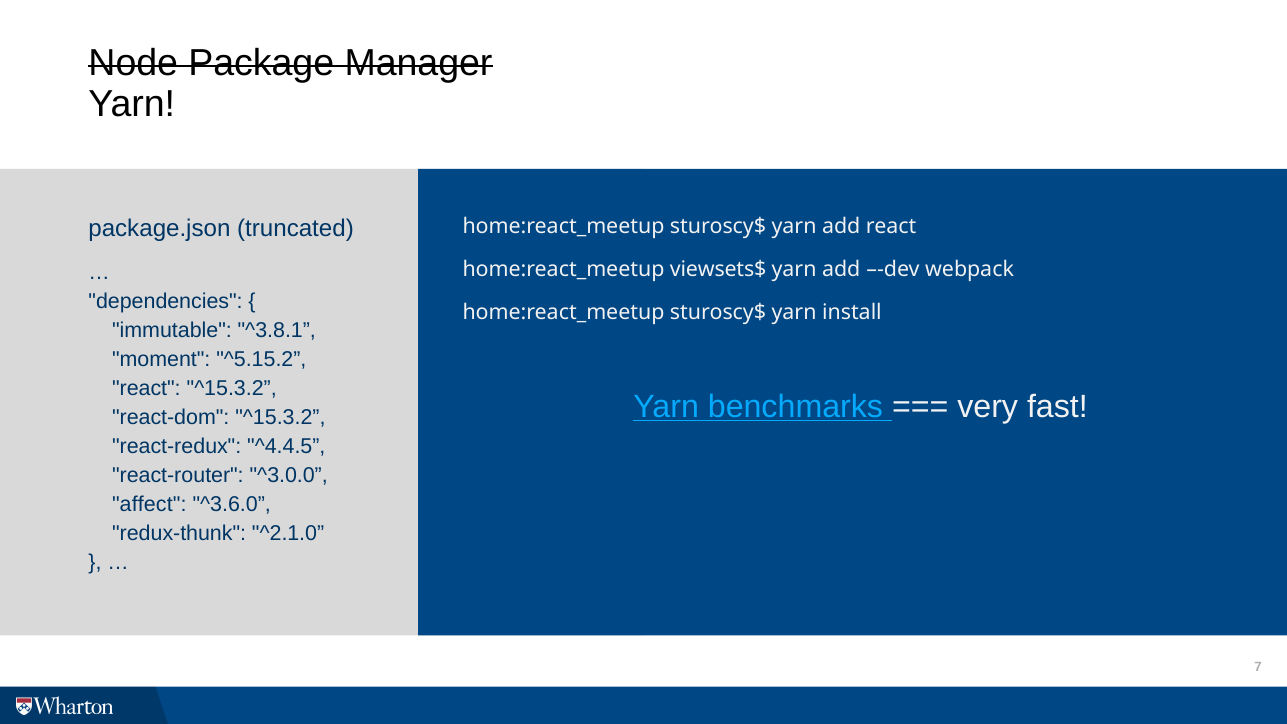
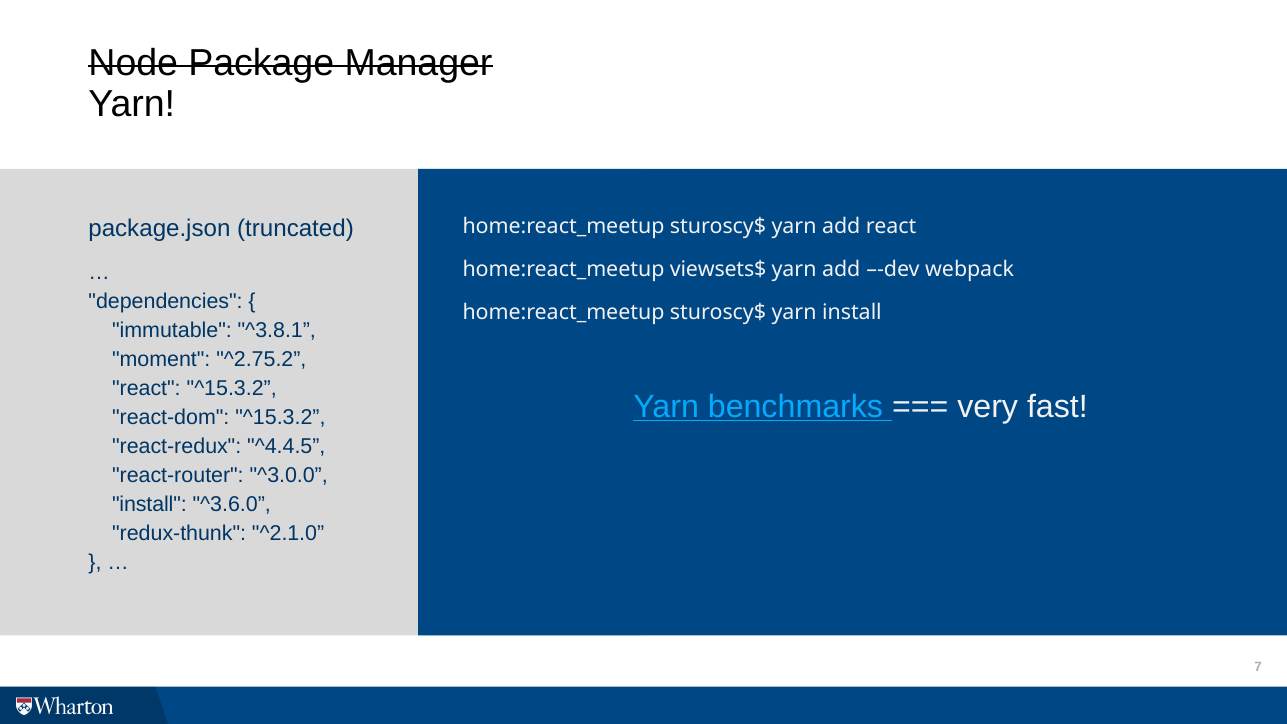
^5.15.2: ^5.15.2 -> ^2.75.2
affect at (149, 504): affect -> install
